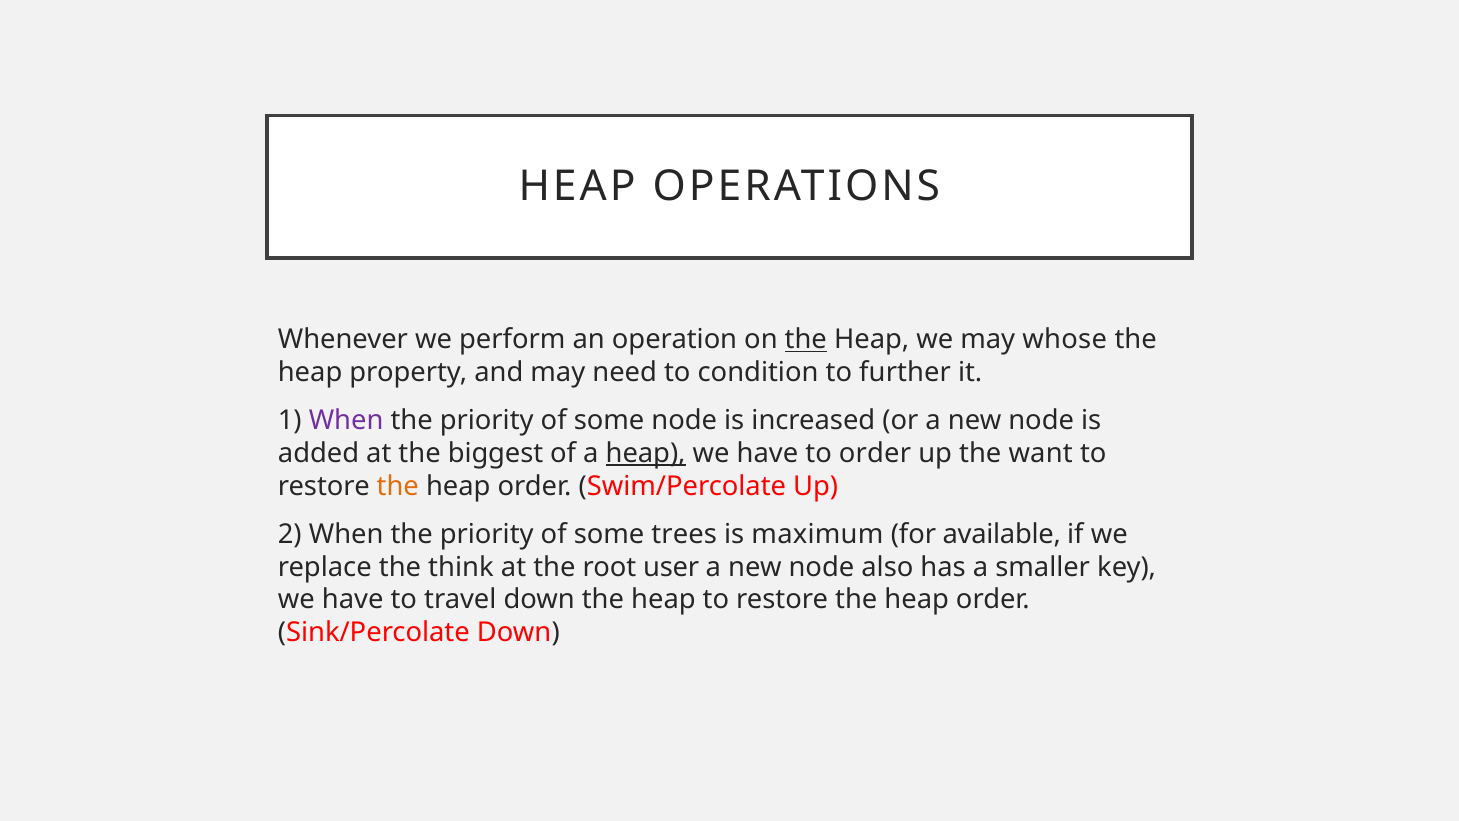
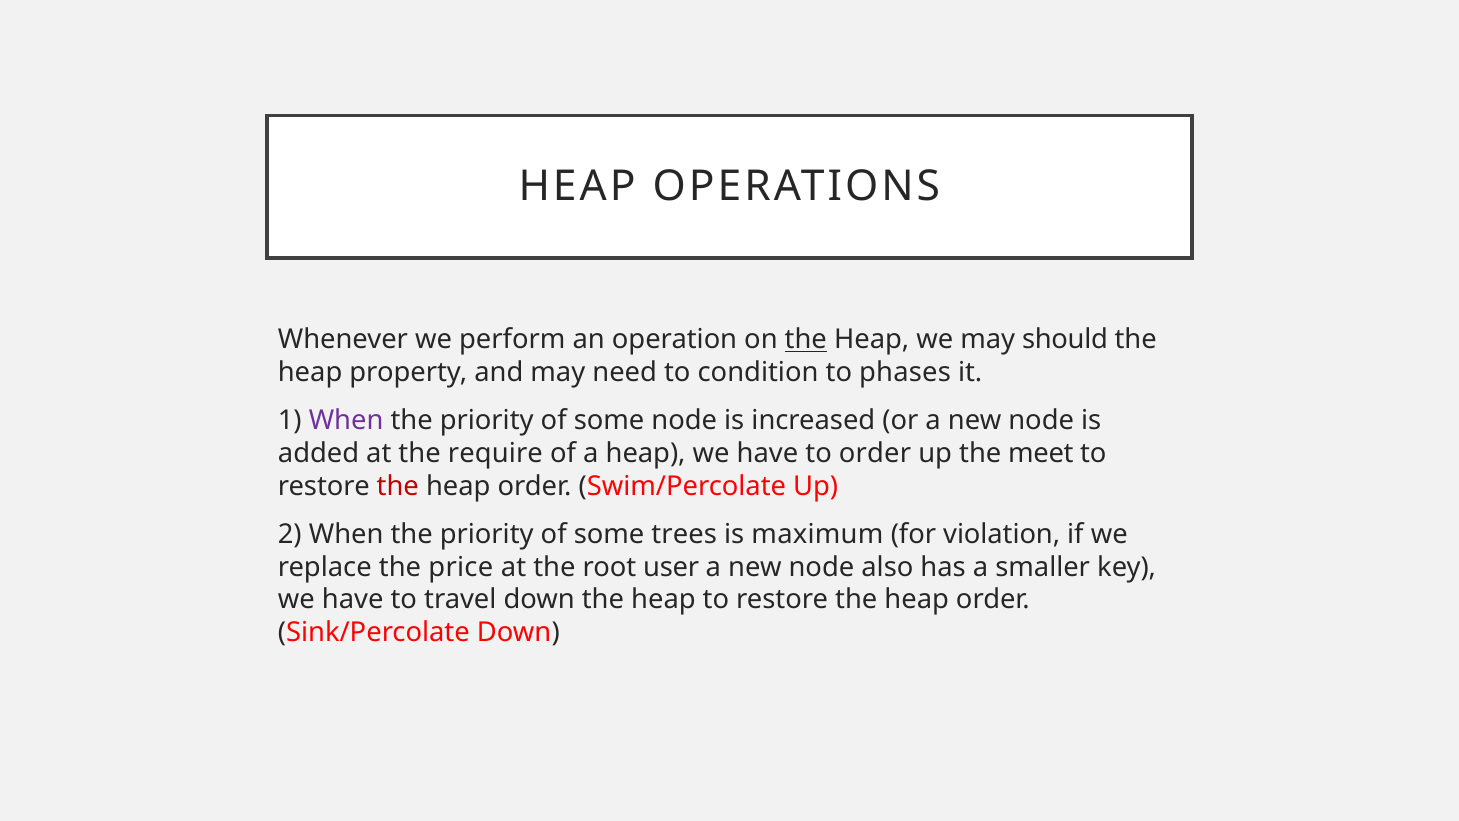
whose: whose -> should
further: further -> phases
biggest: biggest -> require
heap at (646, 453) underline: present -> none
want: want -> meet
the at (398, 486) colour: orange -> red
available: available -> violation
think: think -> price
